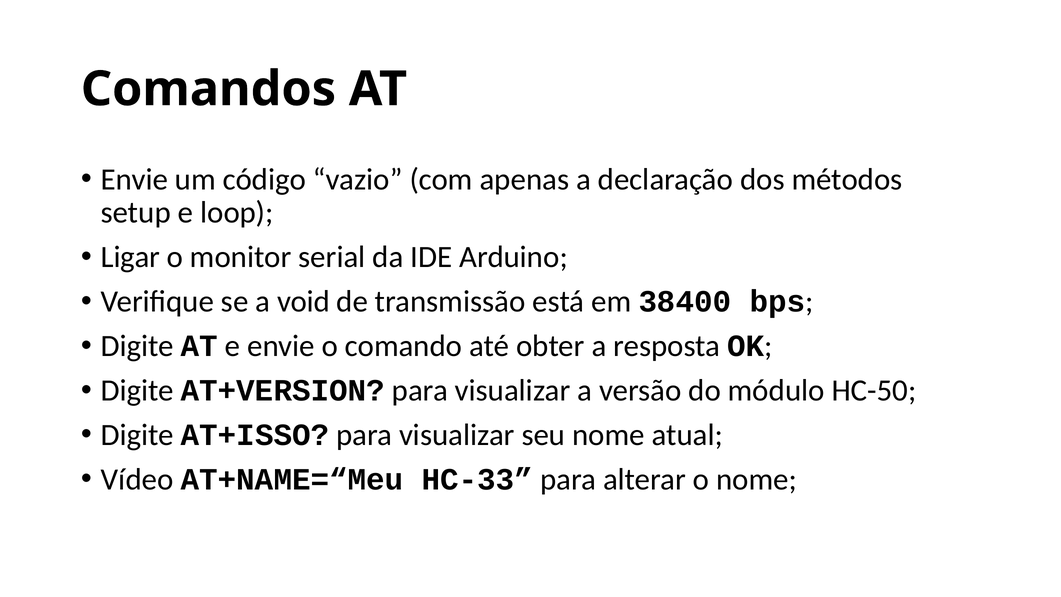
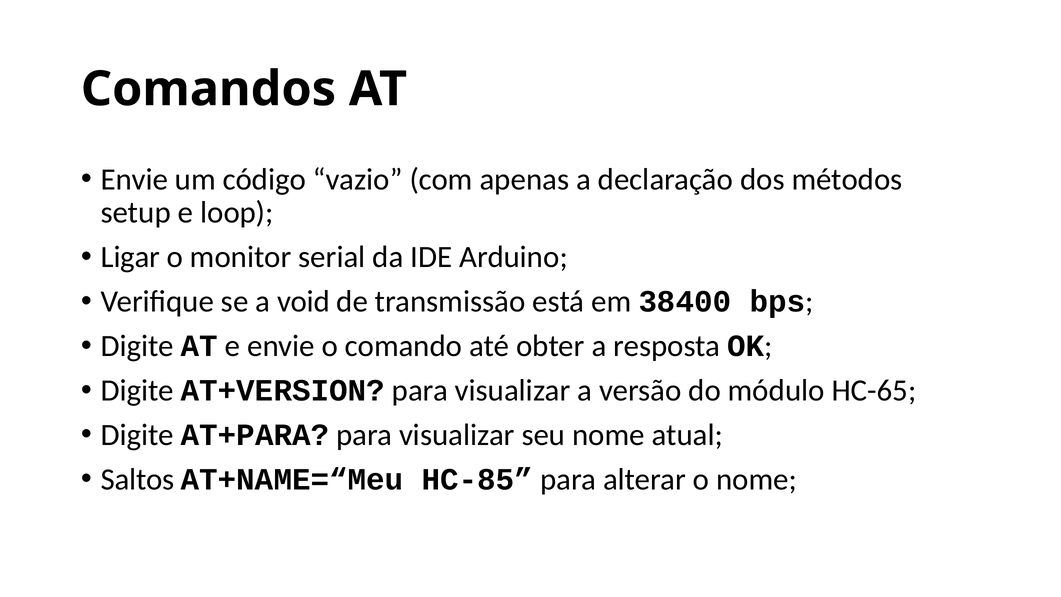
HC-50: HC-50 -> HC-65
AT+ISSO: AT+ISSO -> AT+PARA
Vídeo: Vídeo -> Saltos
HC-33: HC-33 -> HC-85
